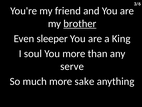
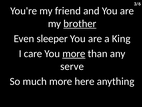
soul: soul -> care
more at (74, 53) underline: none -> present
sake: sake -> here
